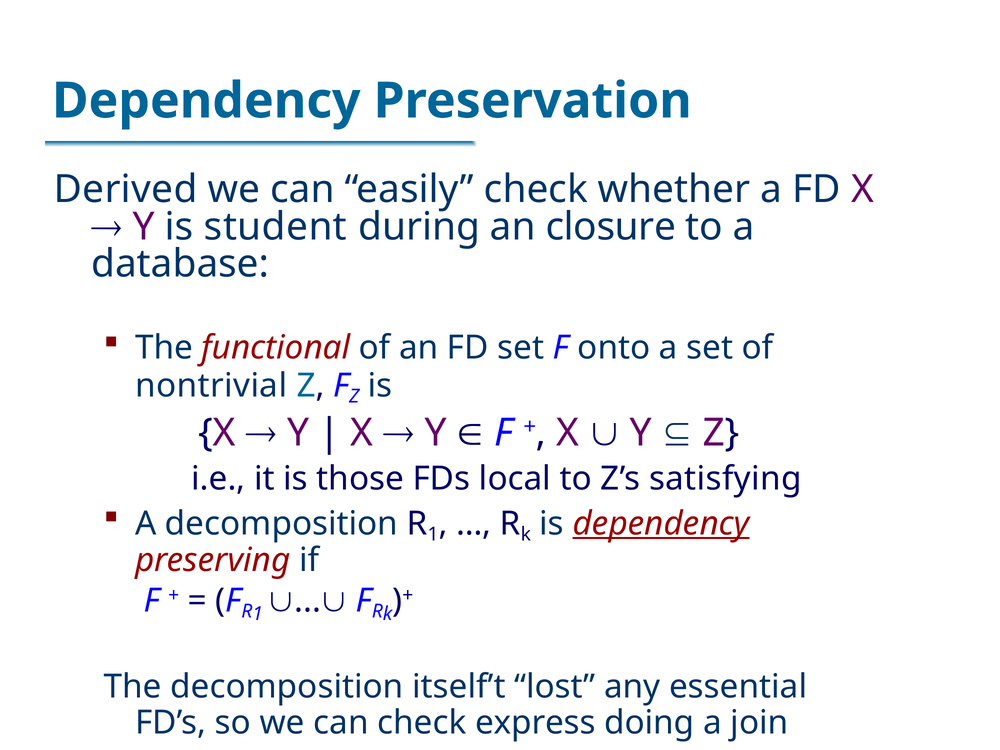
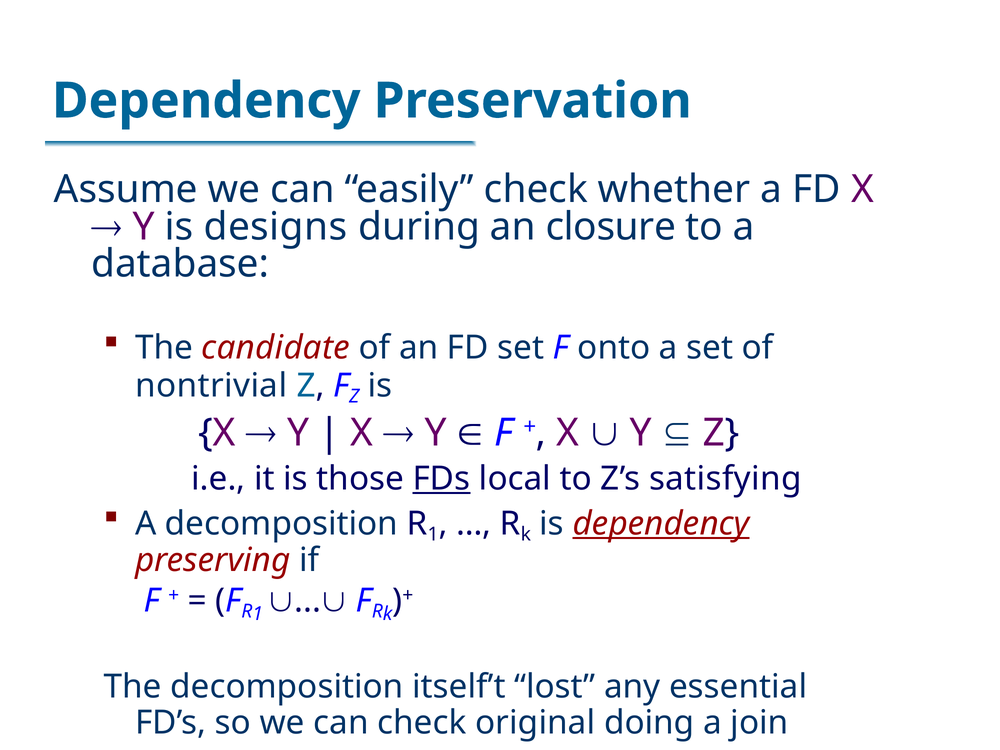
Derived: Derived -> Assume
student: student -> designs
functional: functional -> candidate
FDs underline: none -> present
express: express -> original
